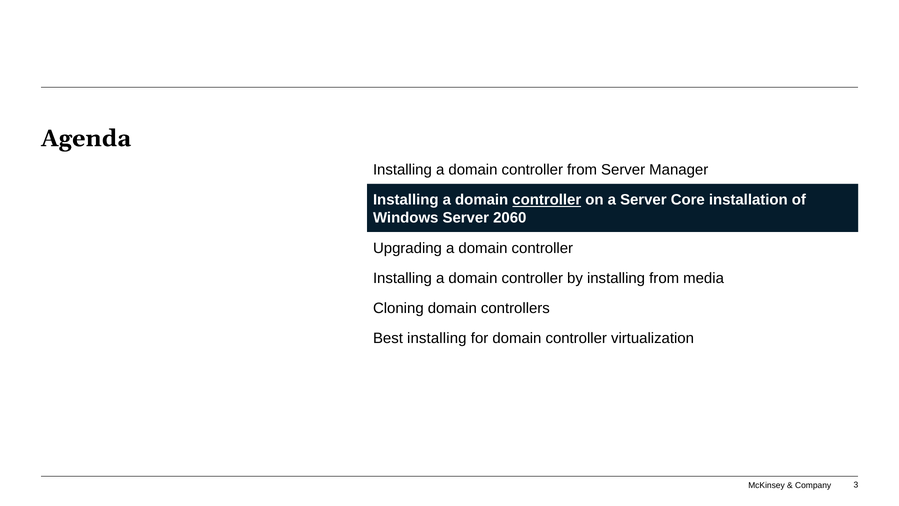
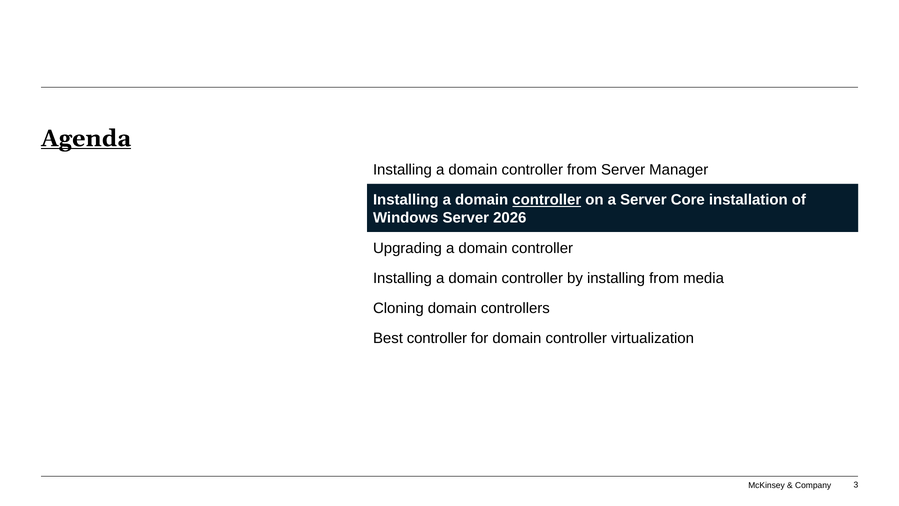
Agenda underline: none -> present
2060: 2060 -> 2026
installing at (437, 338): installing -> controller
